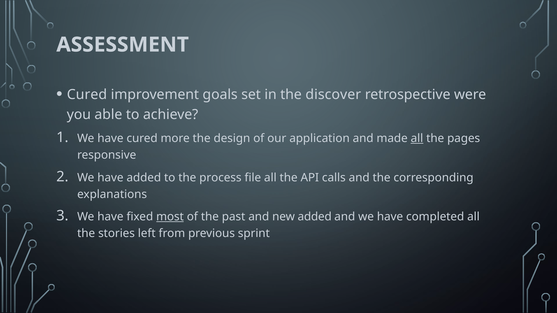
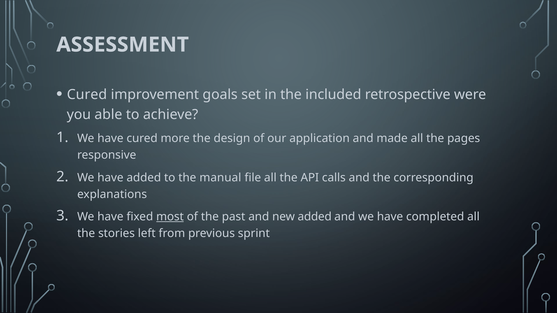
discover: discover -> included
all at (417, 138) underline: present -> none
process: process -> manual
